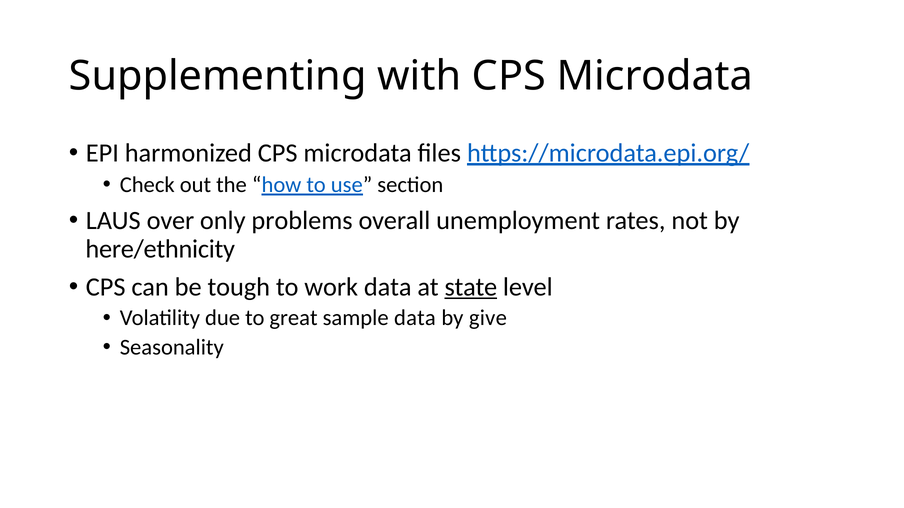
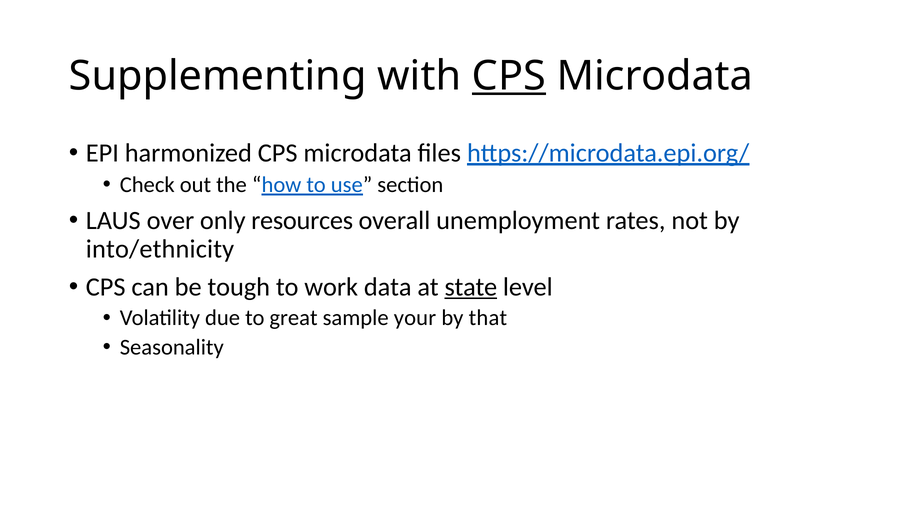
CPS at (509, 76) underline: none -> present
problems: problems -> resources
here/ethnicity: here/ethnicity -> into/ethnicity
sample data: data -> your
give: give -> that
